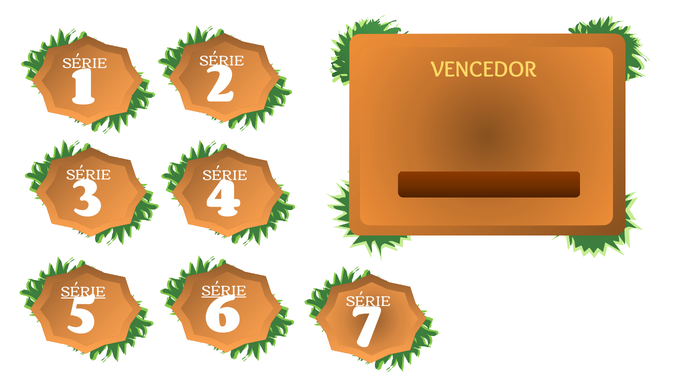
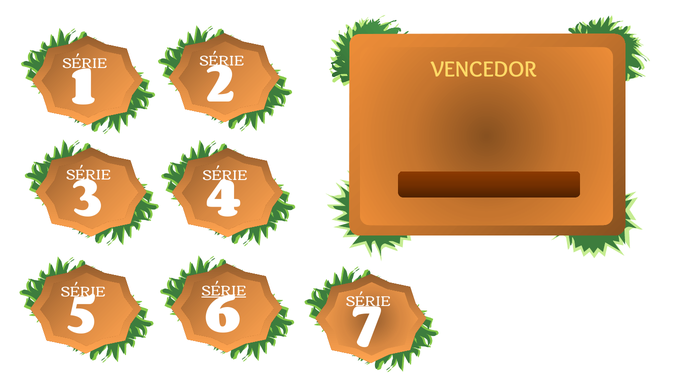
SÉRIE at (83, 292) underline: present -> none
